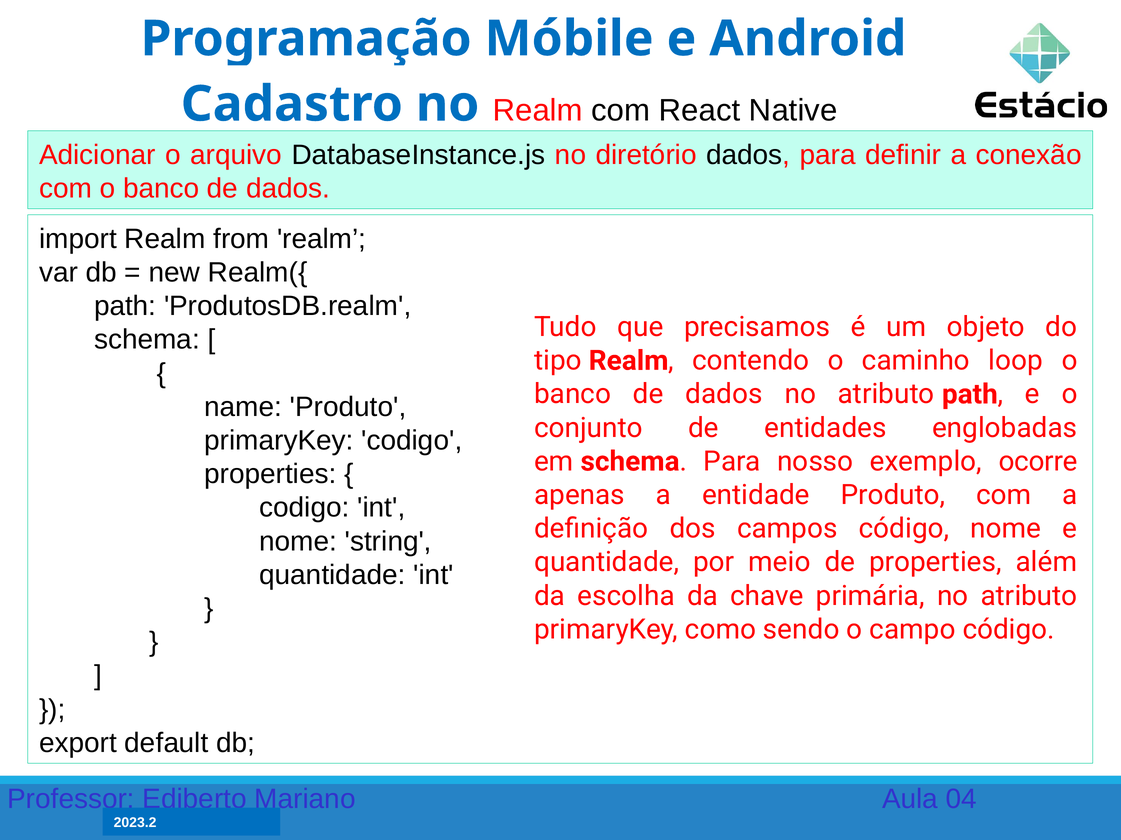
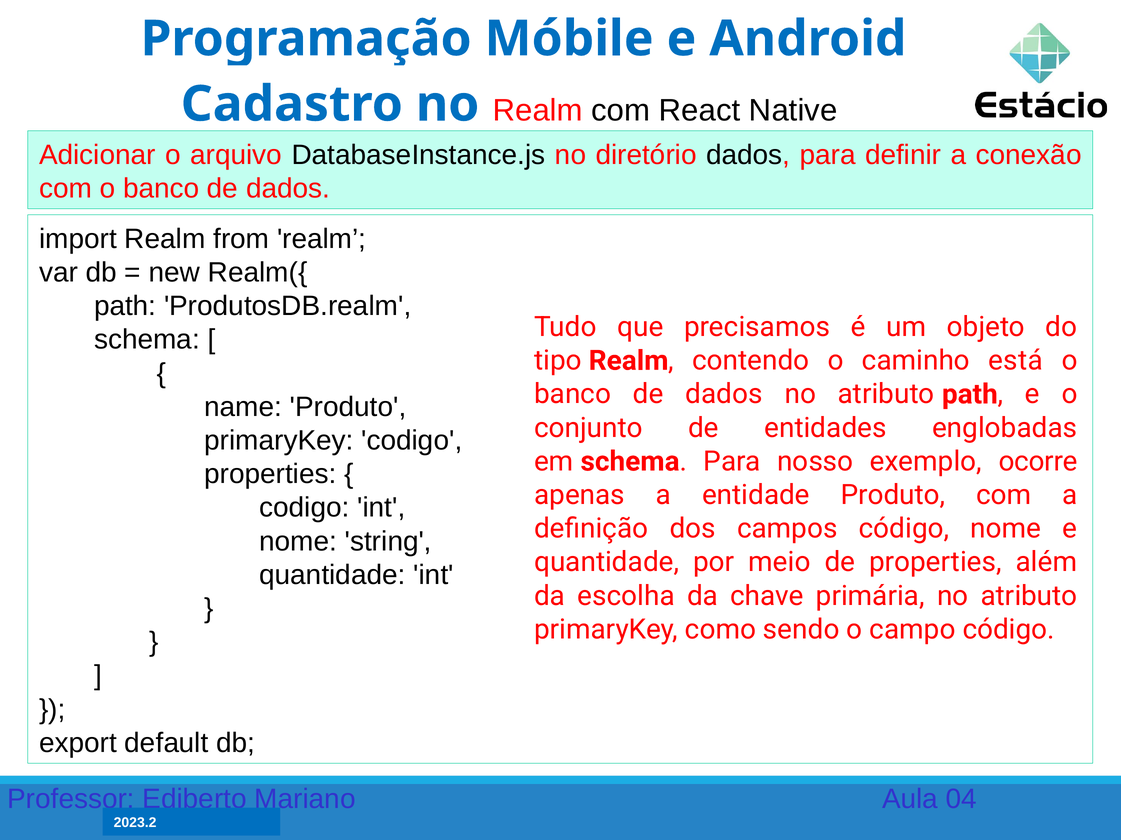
loop: loop -> está
